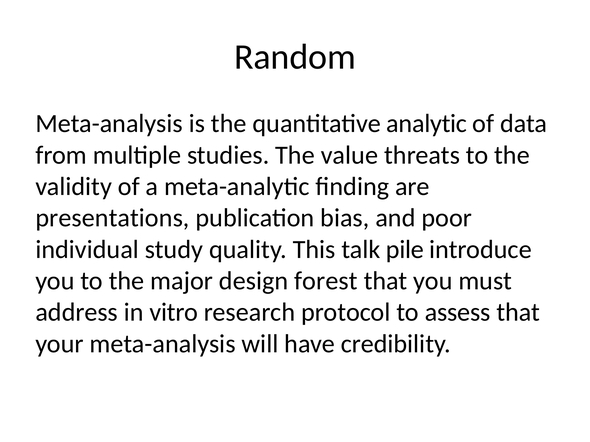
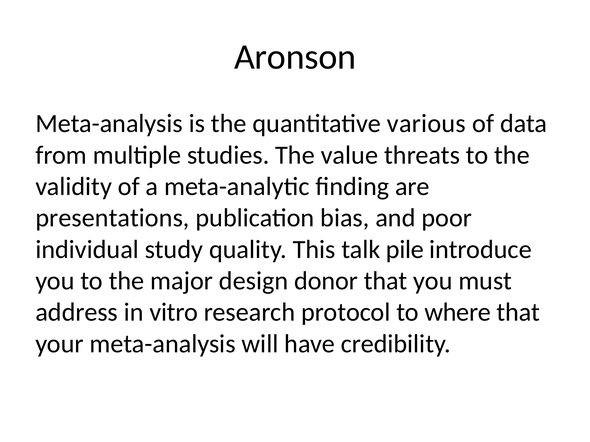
Random: Random -> Aronson
analytic: analytic -> various
forest: forest -> donor
assess: assess -> where
